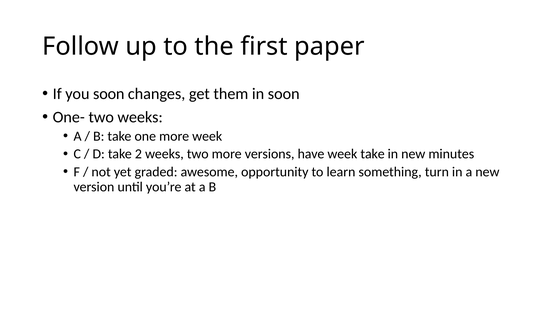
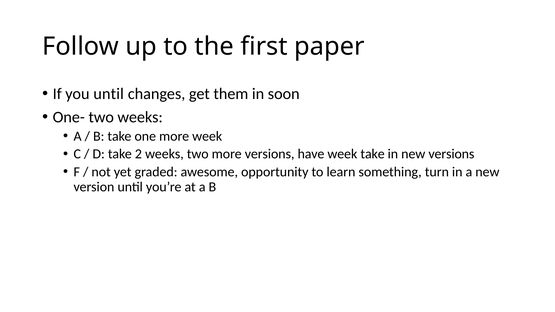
you soon: soon -> until
new minutes: minutes -> versions
